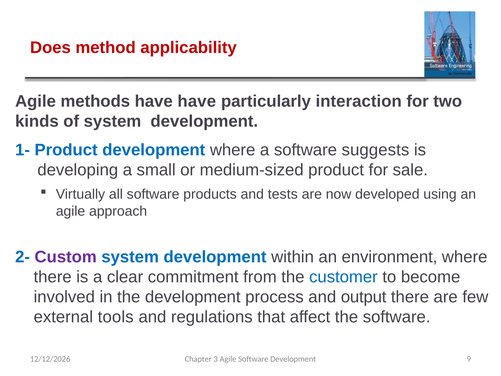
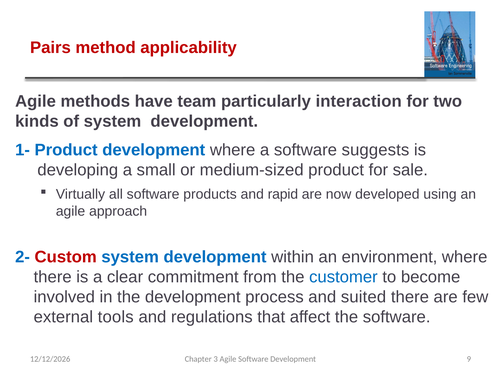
Does: Does -> Pairs
have have: have -> team
tests: tests -> rapid
Custom colour: purple -> red
output: output -> suited
